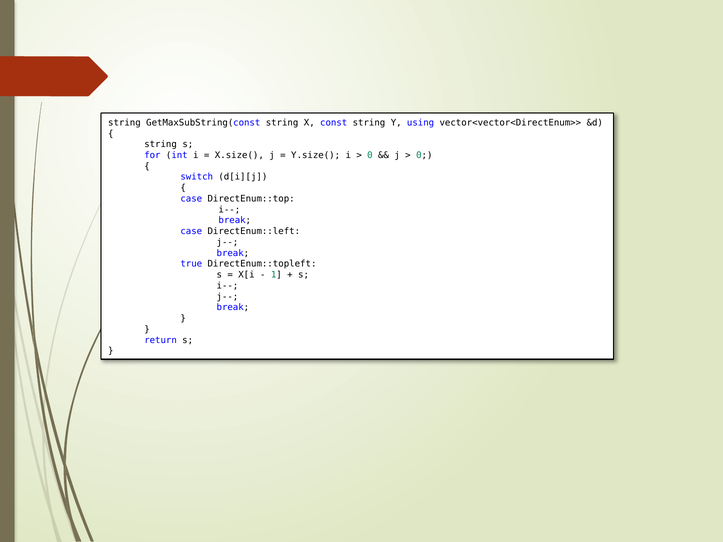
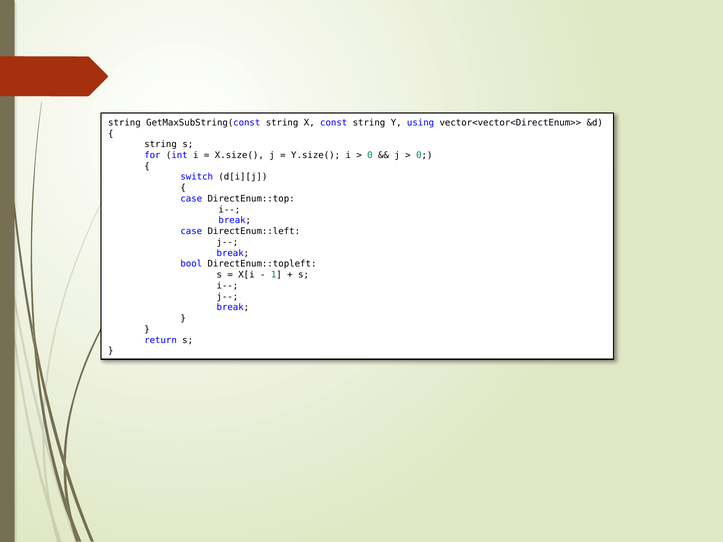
true: true -> bool
